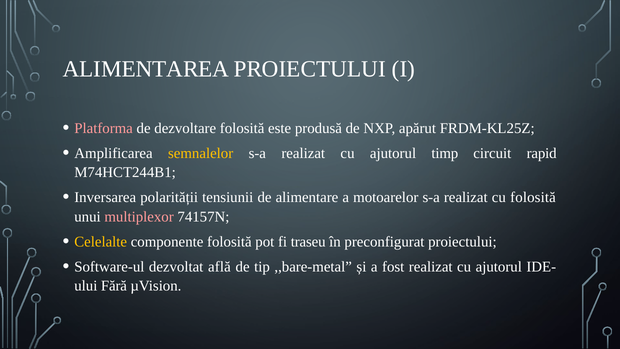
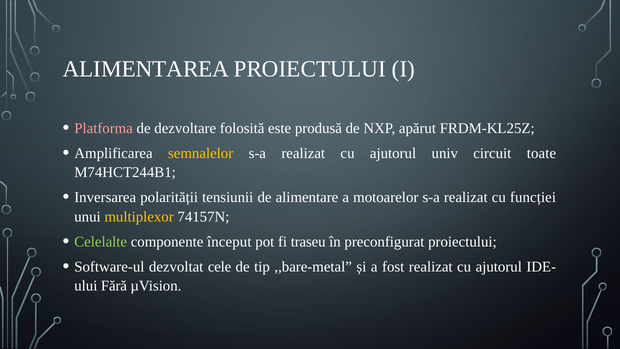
timp: timp -> univ
rapid: rapid -> toate
cu folosită: folosită -> funcției
multiplexor colour: pink -> yellow
Celelalte colour: yellow -> light green
componente folosită: folosită -> început
află: află -> cele
